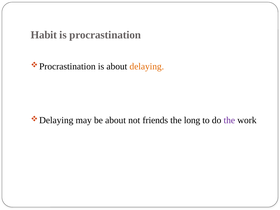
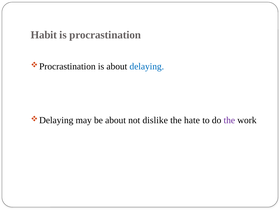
delaying colour: orange -> blue
friends: friends -> dislike
long: long -> hate
